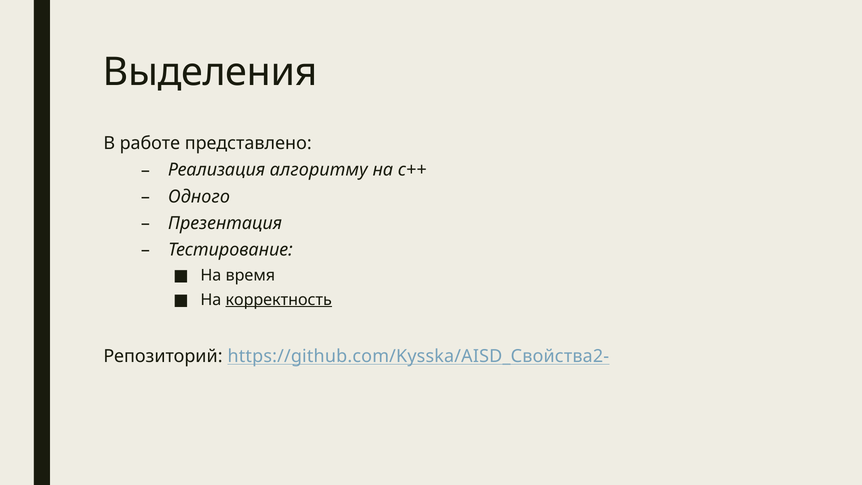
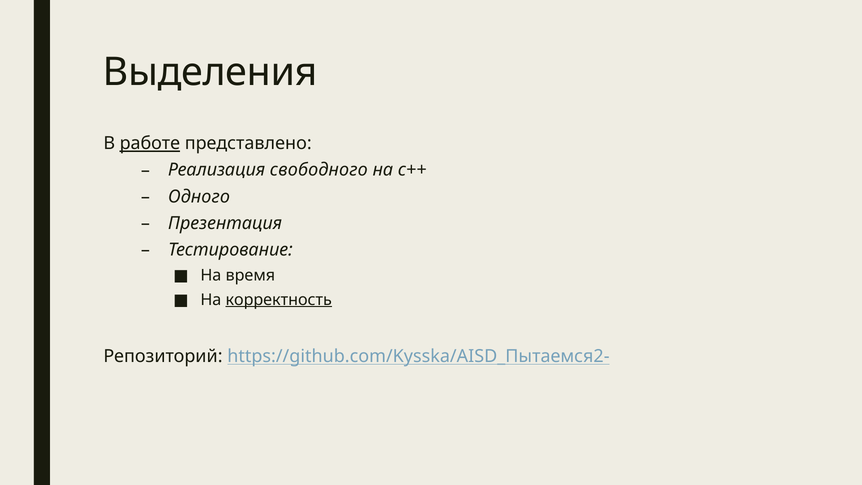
работе underline: none -> present
алгоритму: алгоритму -> свободного
https://github.com/Kysska/AISD_Свойства2-: https://github.com/Kysska/AISD_Свойства2- -> https://github.com/Kysska/AISD_Пытаемся2-
